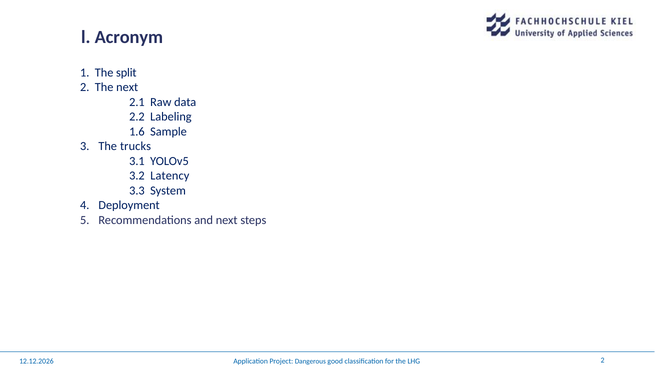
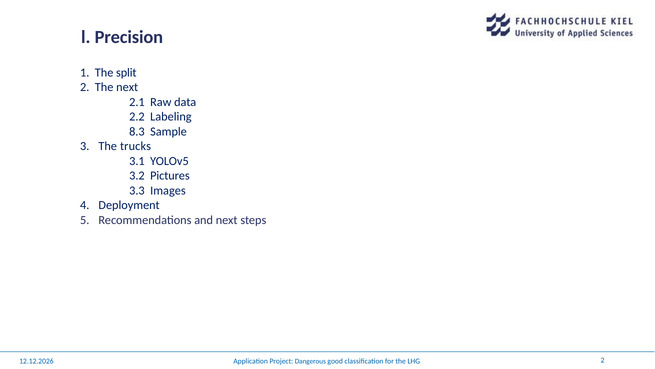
Acronym: Acronym -> Precision
1.6: 1.6 -> 8.3
Latency: Latency -> Pictures
System: System -> Images
